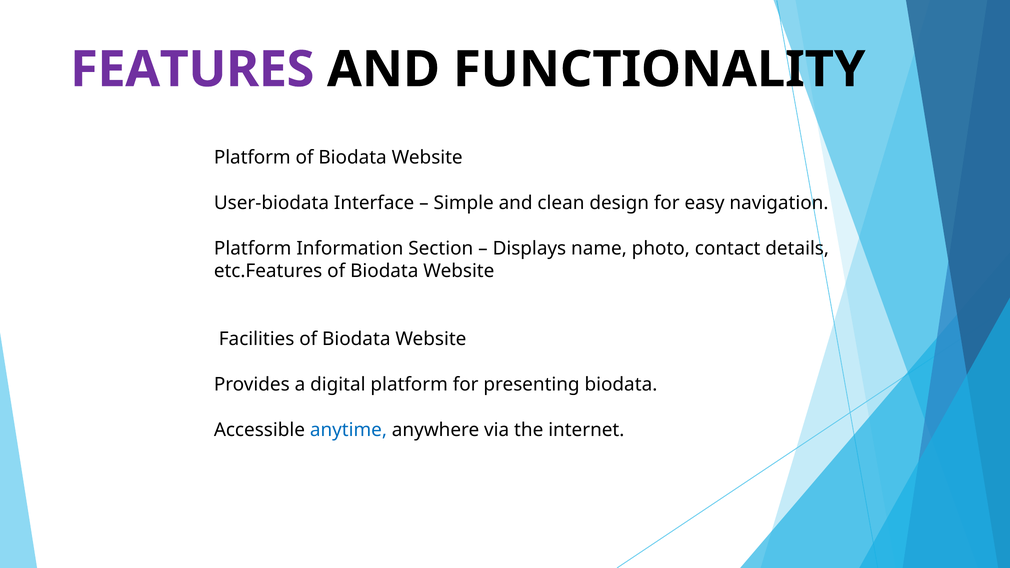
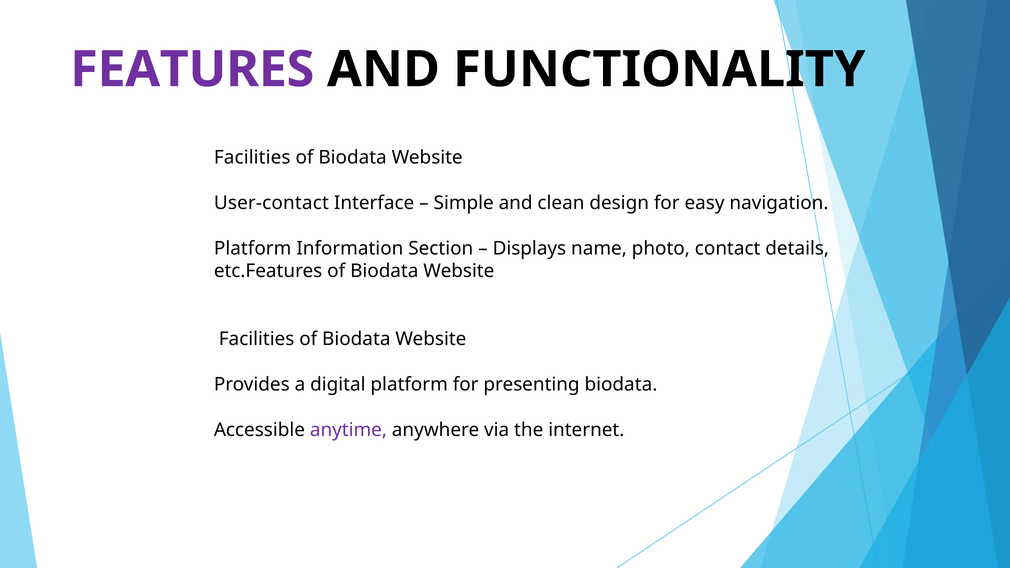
Platform at (252, 157): Platform -> Facilities
User-biodata: User-biodata -> User-contact
anytime colour: blue -> purple
